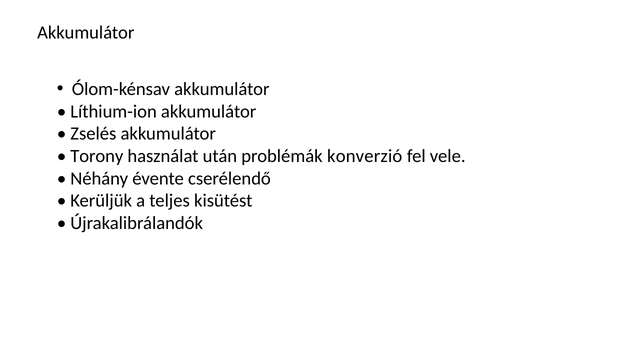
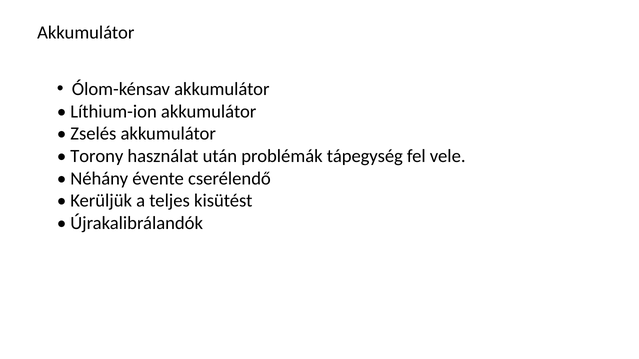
konverzió: konverzió -> tápegység
